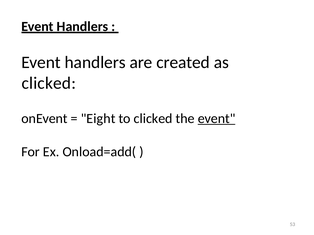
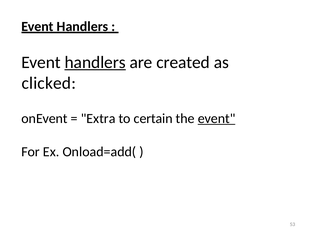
handlers at (95, 62) underline: none -> present
Eight: Eight -> Extra
to clicked: clicked -> certain
